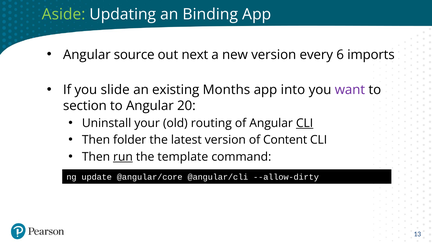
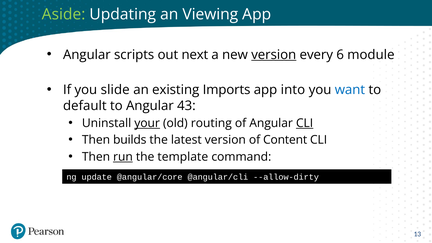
Binding: Binding -> Viewing
source: source -> scripts
version at (274, 55) underline: none -> present
imports: imports -> module
Months: Months -> Imports
want colour: purple -> blue
section: section -> default
20: 20 -> 43
your underline: none -> present
folder: folder -> builds
